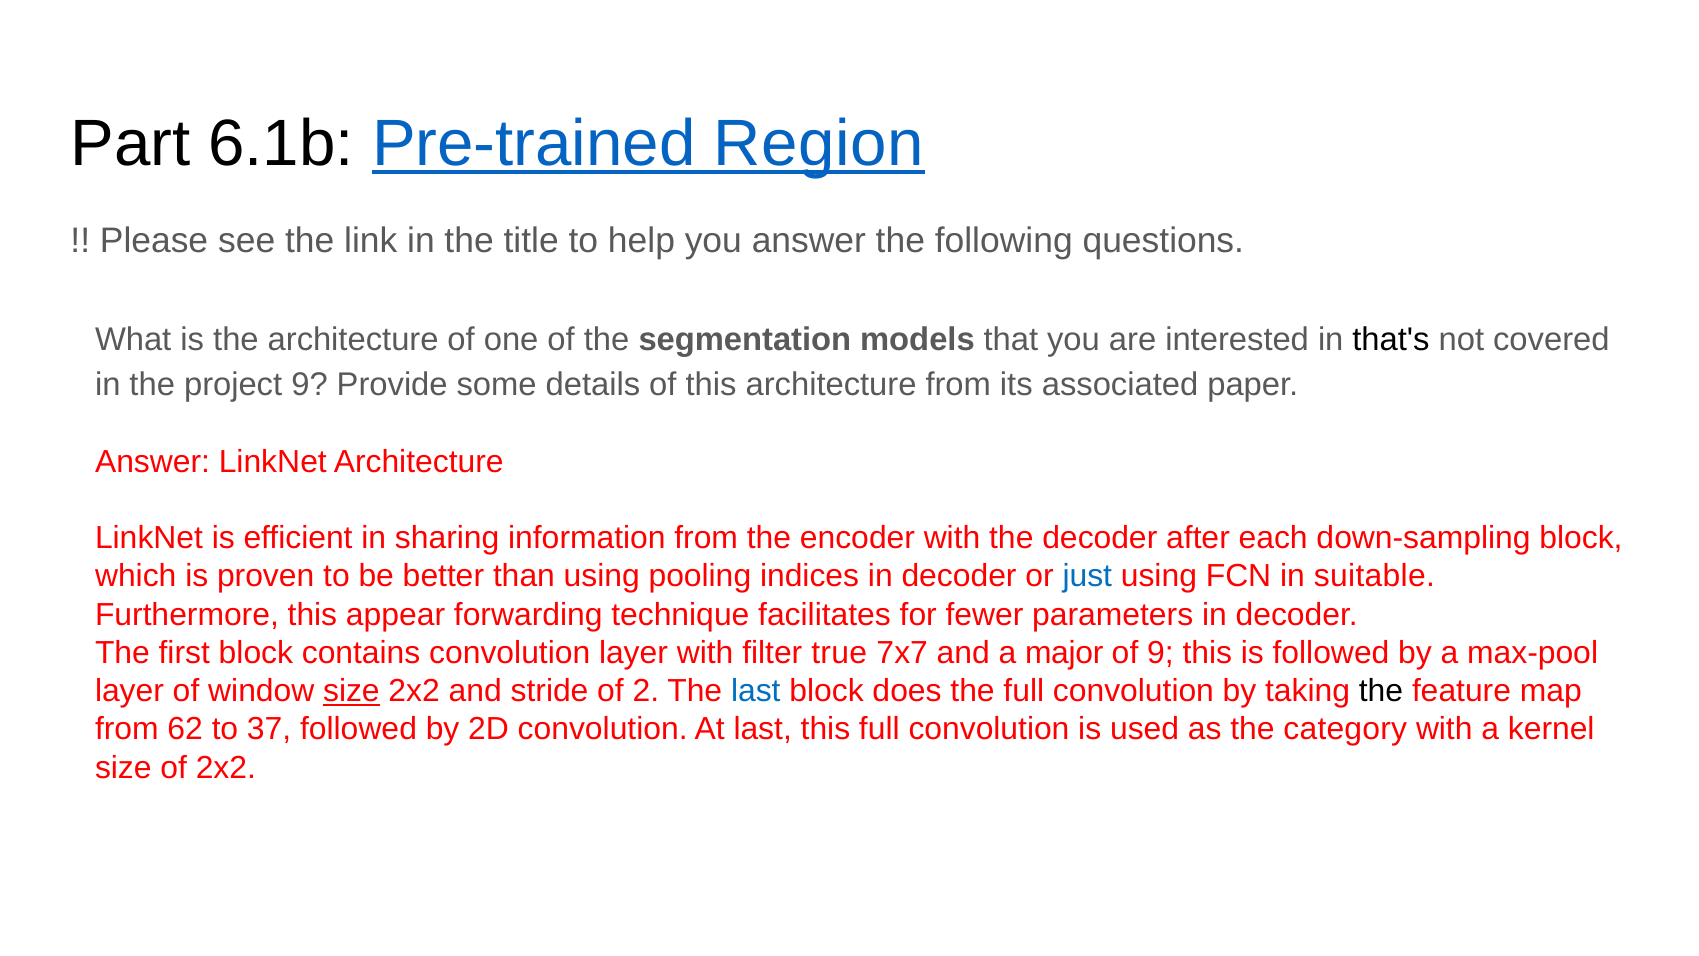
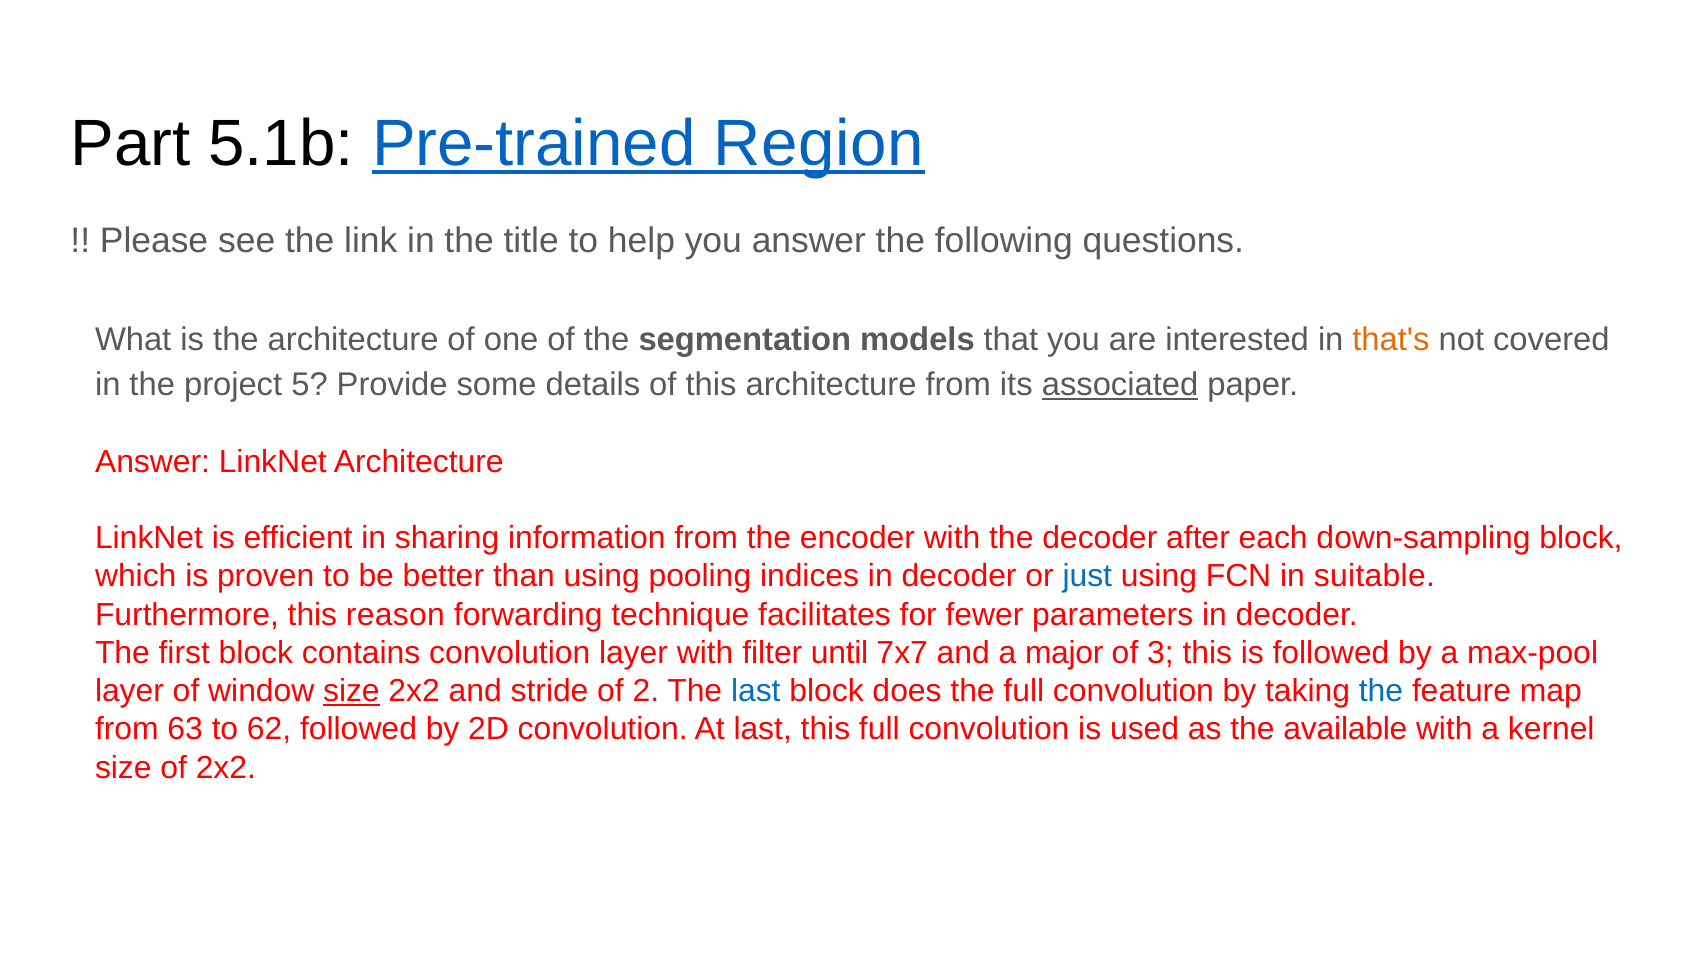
6.1b: 6.1b -> 5.1b
that's colour: black -> orange
project 9: 9 -> 5
associated underline: none -> present
appear: appear -> reason
true: true -> until
of 9: 9 -> 3
the at (1381, 691) colour: black -> blue
62: 62 -> 63
37: 37 -> 62
category: category -> available
